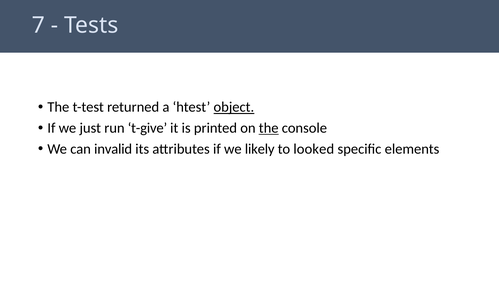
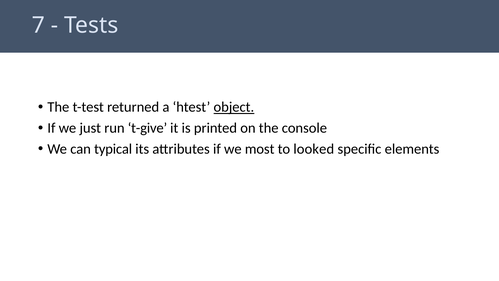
the at (269, 128) underline: present -> none
invalid: invalid -> typical
likely: likely -> most
